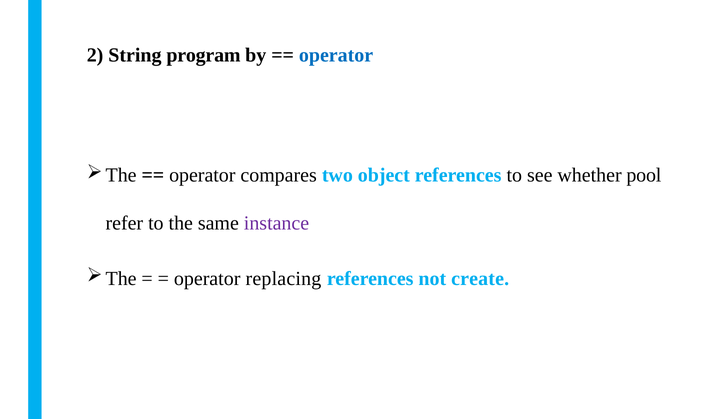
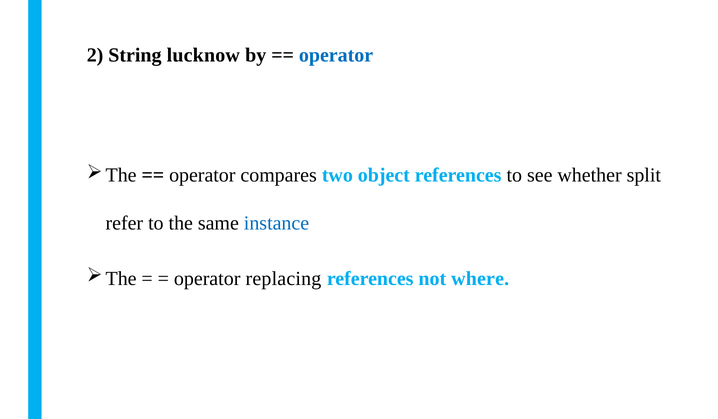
program: program -> lucknow
pool: pool -> split
instance colour: purple -> blue
create: create -> where
